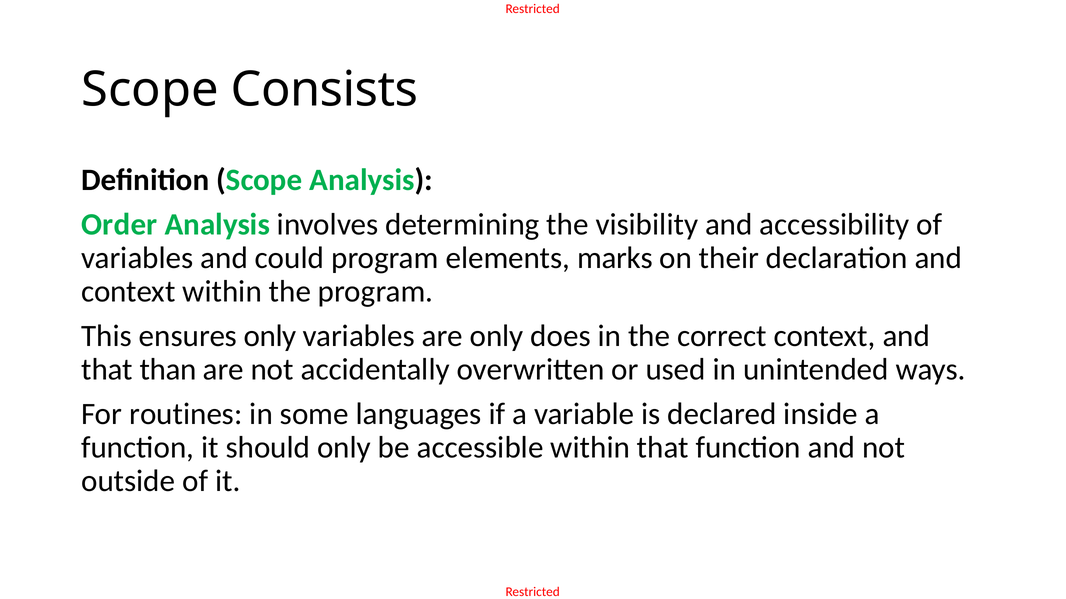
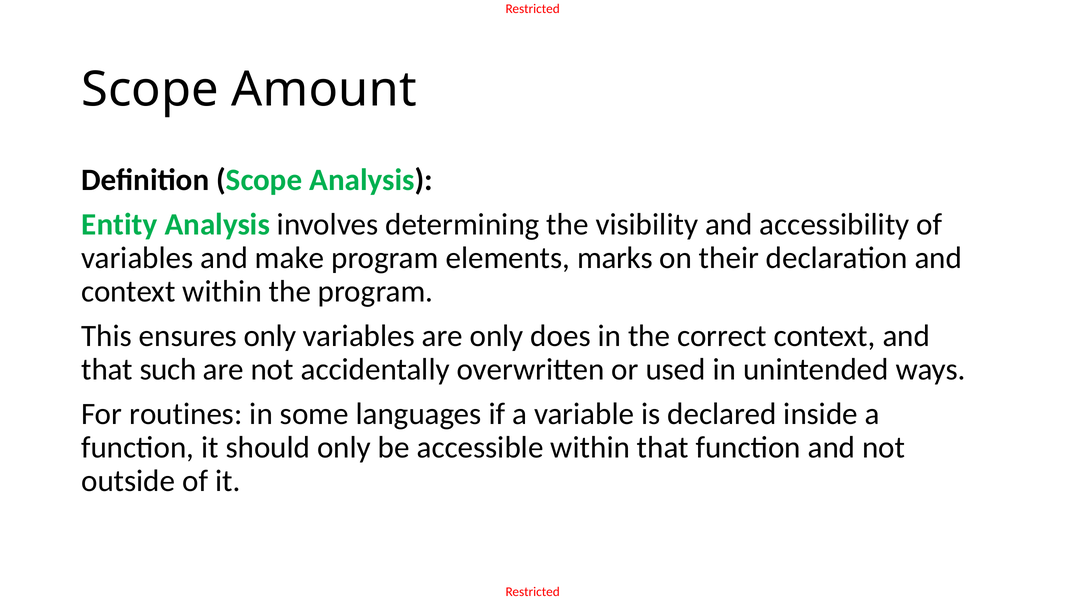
Consists: Consists -> Amount
Order: Order -> Entity
could: could -> make
than: than -> such
